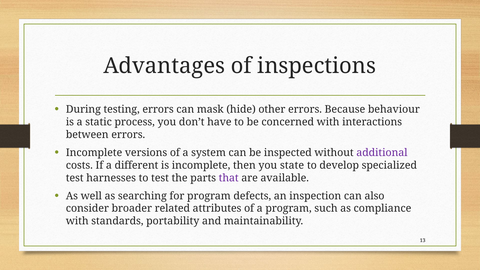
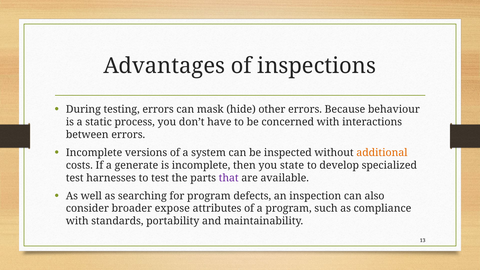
additional colour: purple -> orange
different: different -> generate
related: related -> expose
